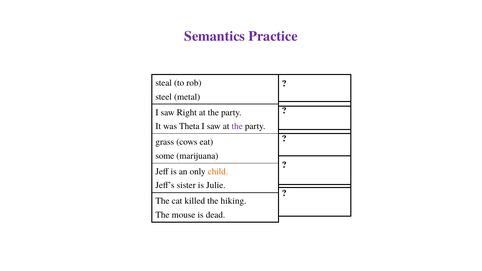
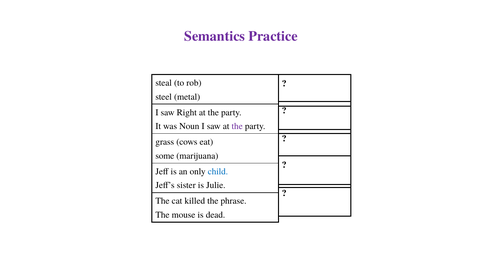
Theta: Theta -> Noun
child colour: orange -> blue
hiking: hiking -> phrase
